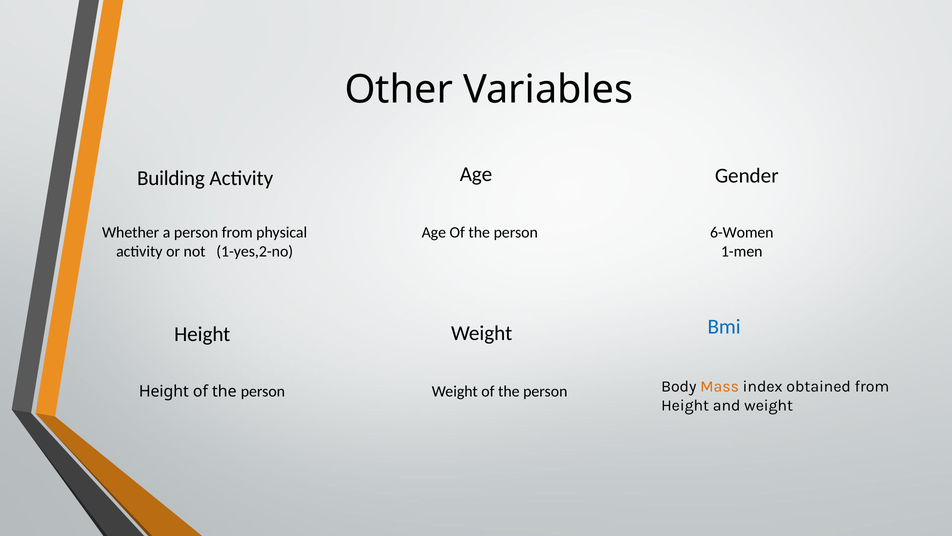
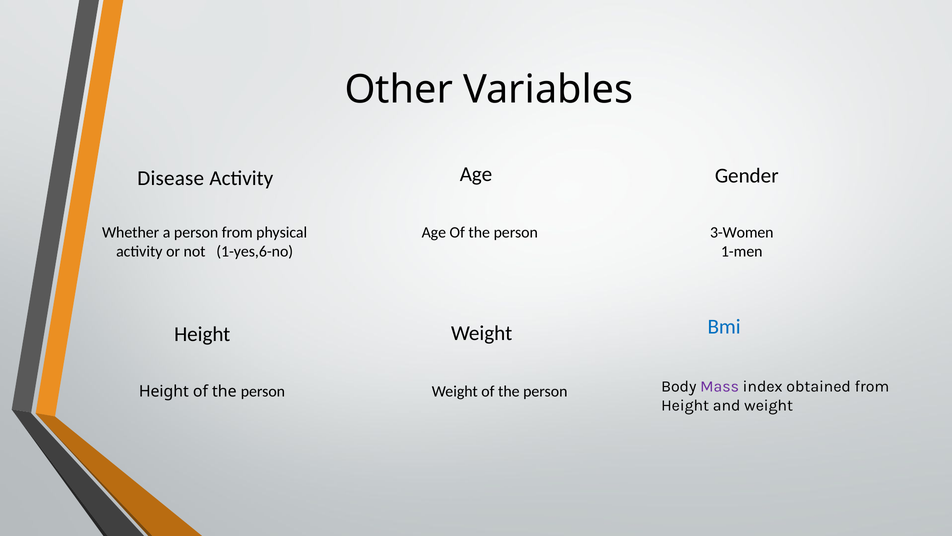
Building: Building -> Disease
6-Women: 6-Women -> 3-Women
1-yes,2-no: 1-yes,2-no -> 1-yes,6-no
Mass colour: orange -> purple
